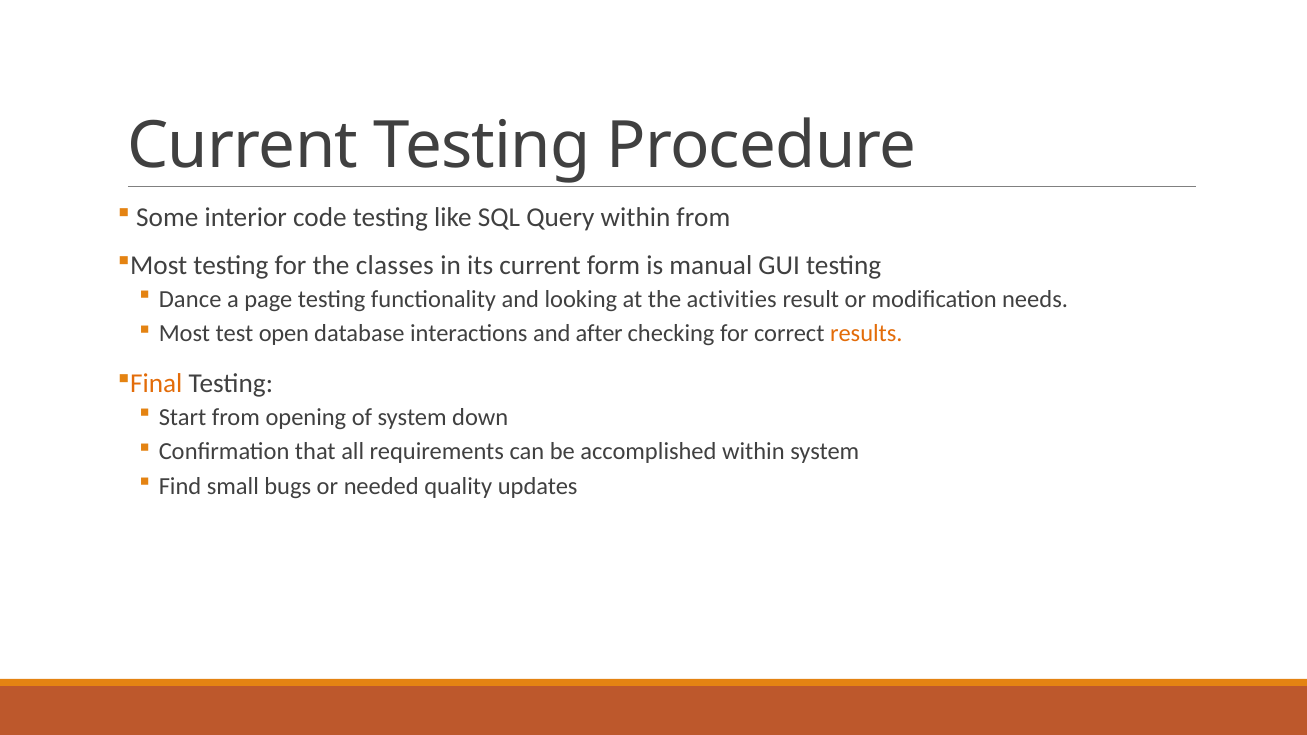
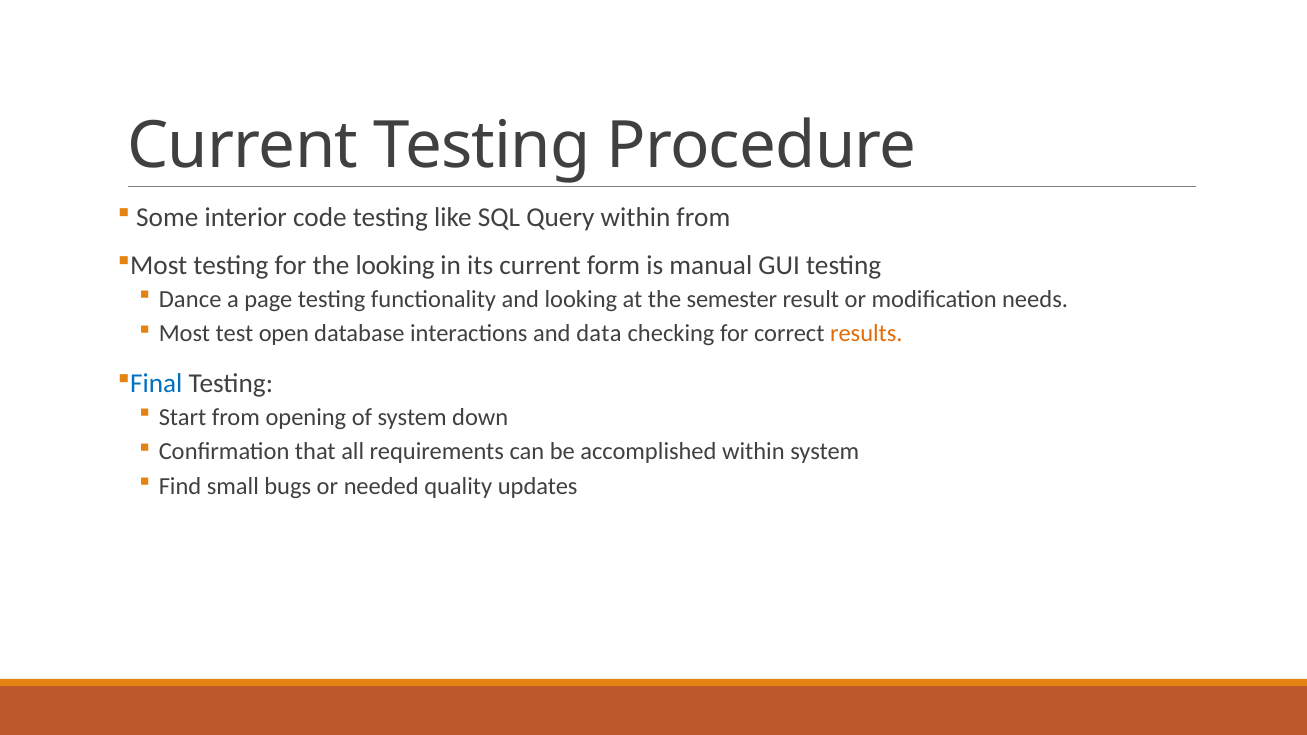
the classes: classes -> looking
activities: activities -> semester
after: after -> data
Final colour: orange -> blue
